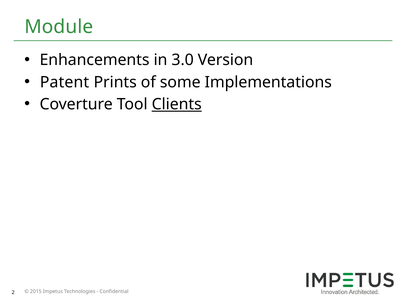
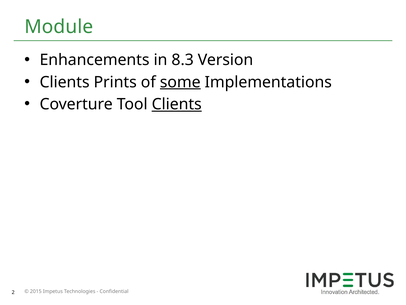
3.0: 3.0 -> 8.3
Patent at (64, 82): Patent -> Clients
some underline: none -> present
